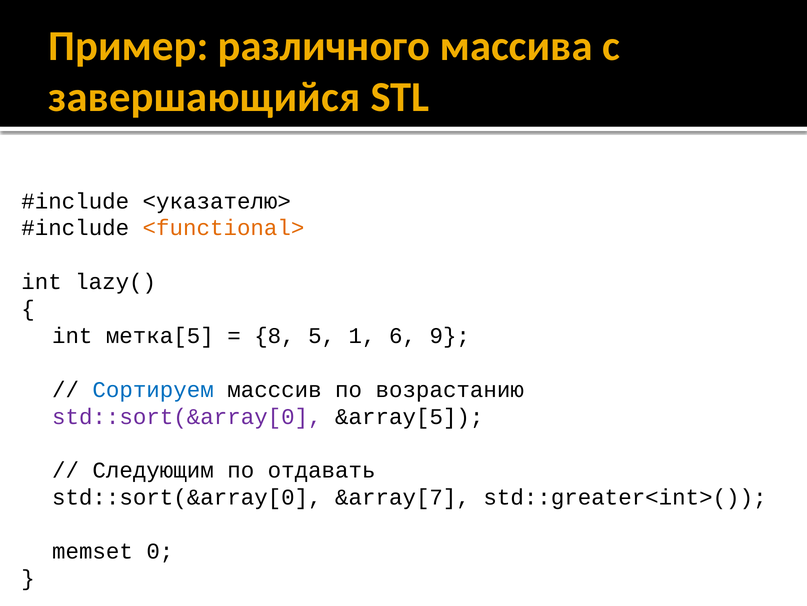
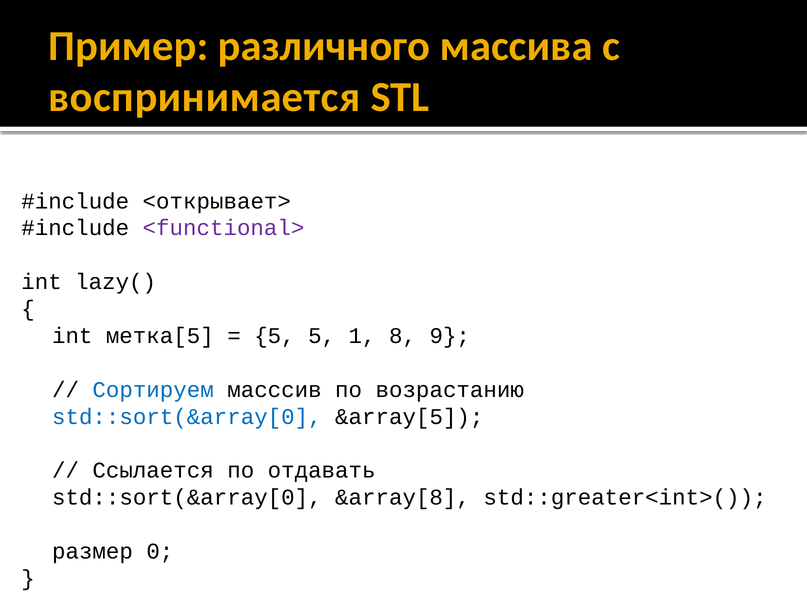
завершающийся: завершающийся -> воспринимается
<указателю>: <указателю> -> <открывает>
<functional> colour: orange -> purple
8 at (274, 335): 8 -> 5
6: 6 -> 8
std::sort(&array[0 at (187, 416) colour: purple -> blue
Следующим: Следующим -> Ссылается
&array[7: &array[7 -> &array[8
memset: memset -> размер
